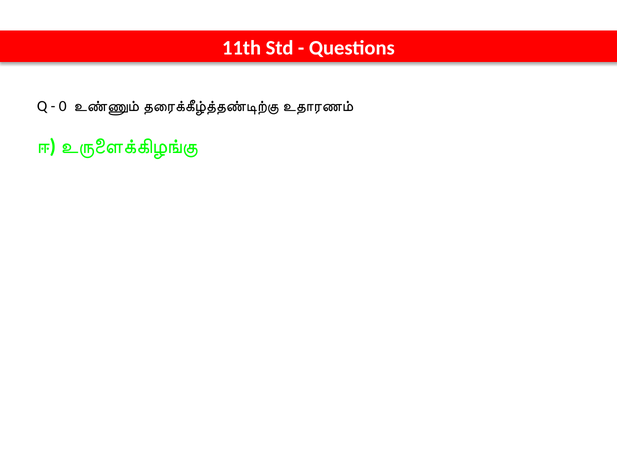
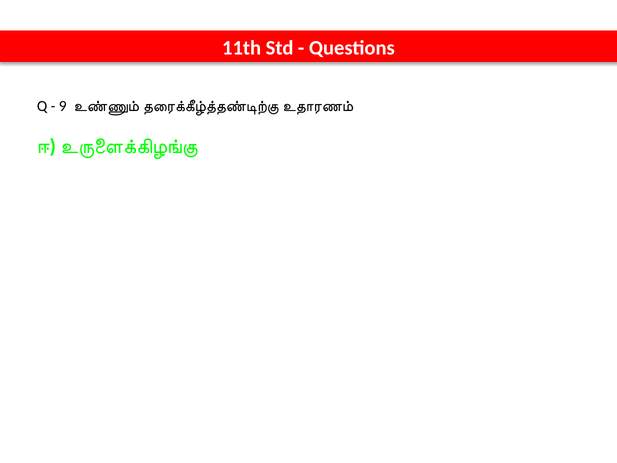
0: 0 -> 9
